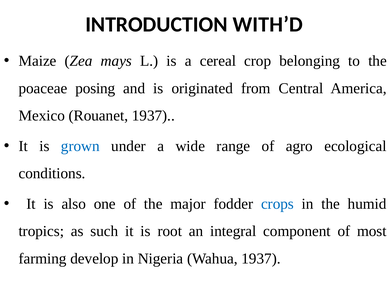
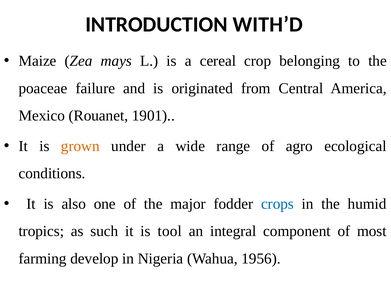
posing: posing -> failure
Rouanet 1937: 1937 -> 1901
grown colour: blue -> orange
root: root -> tool
Wahua 1937: 1937 -> 1956
